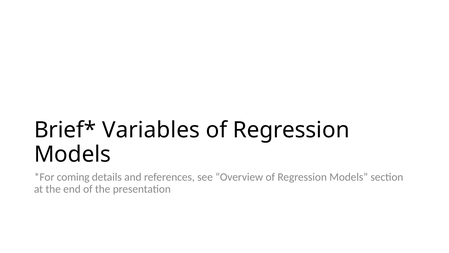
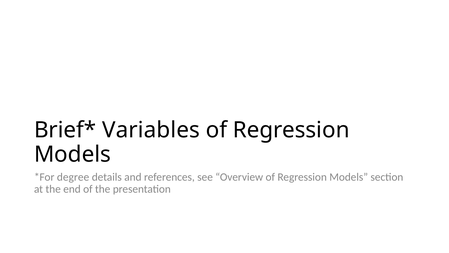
coming: coming -> degree
